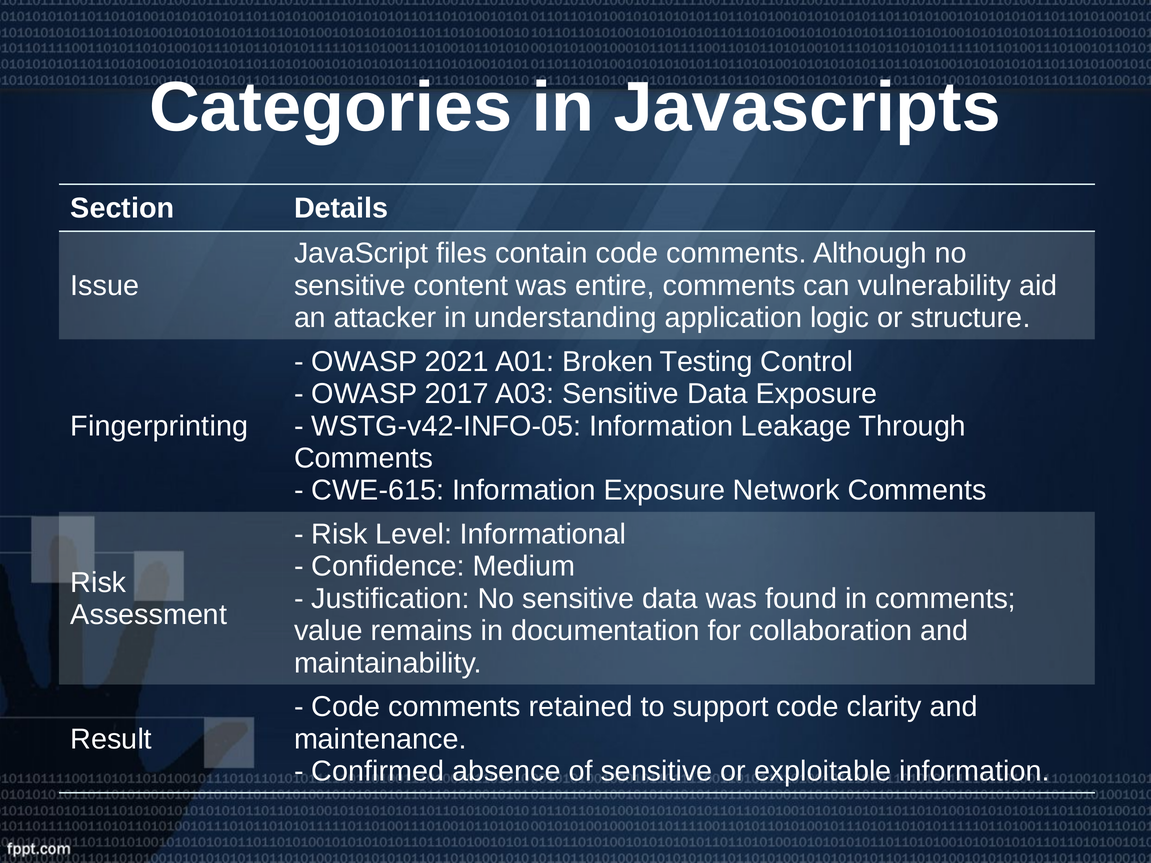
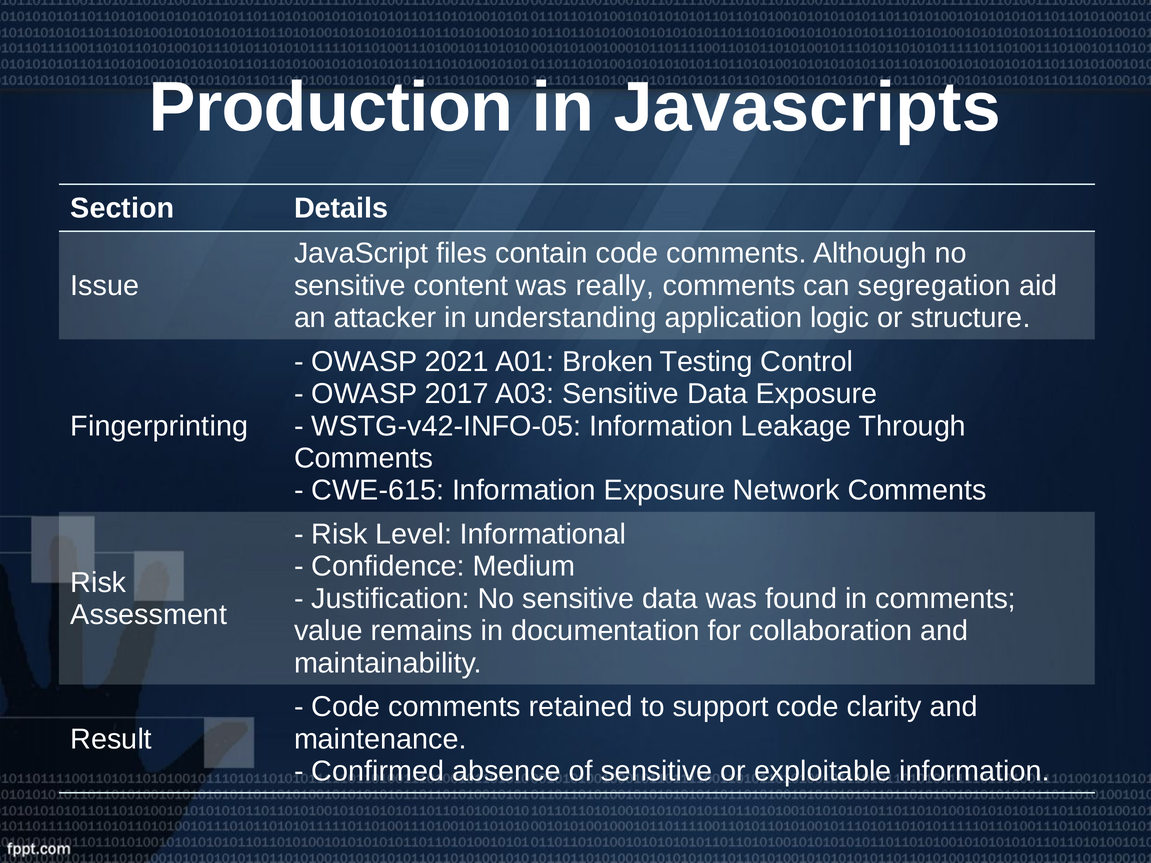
Categories: Categories -> Production
entire: entire -> really
vulnerability: vulnerability -> segregation
